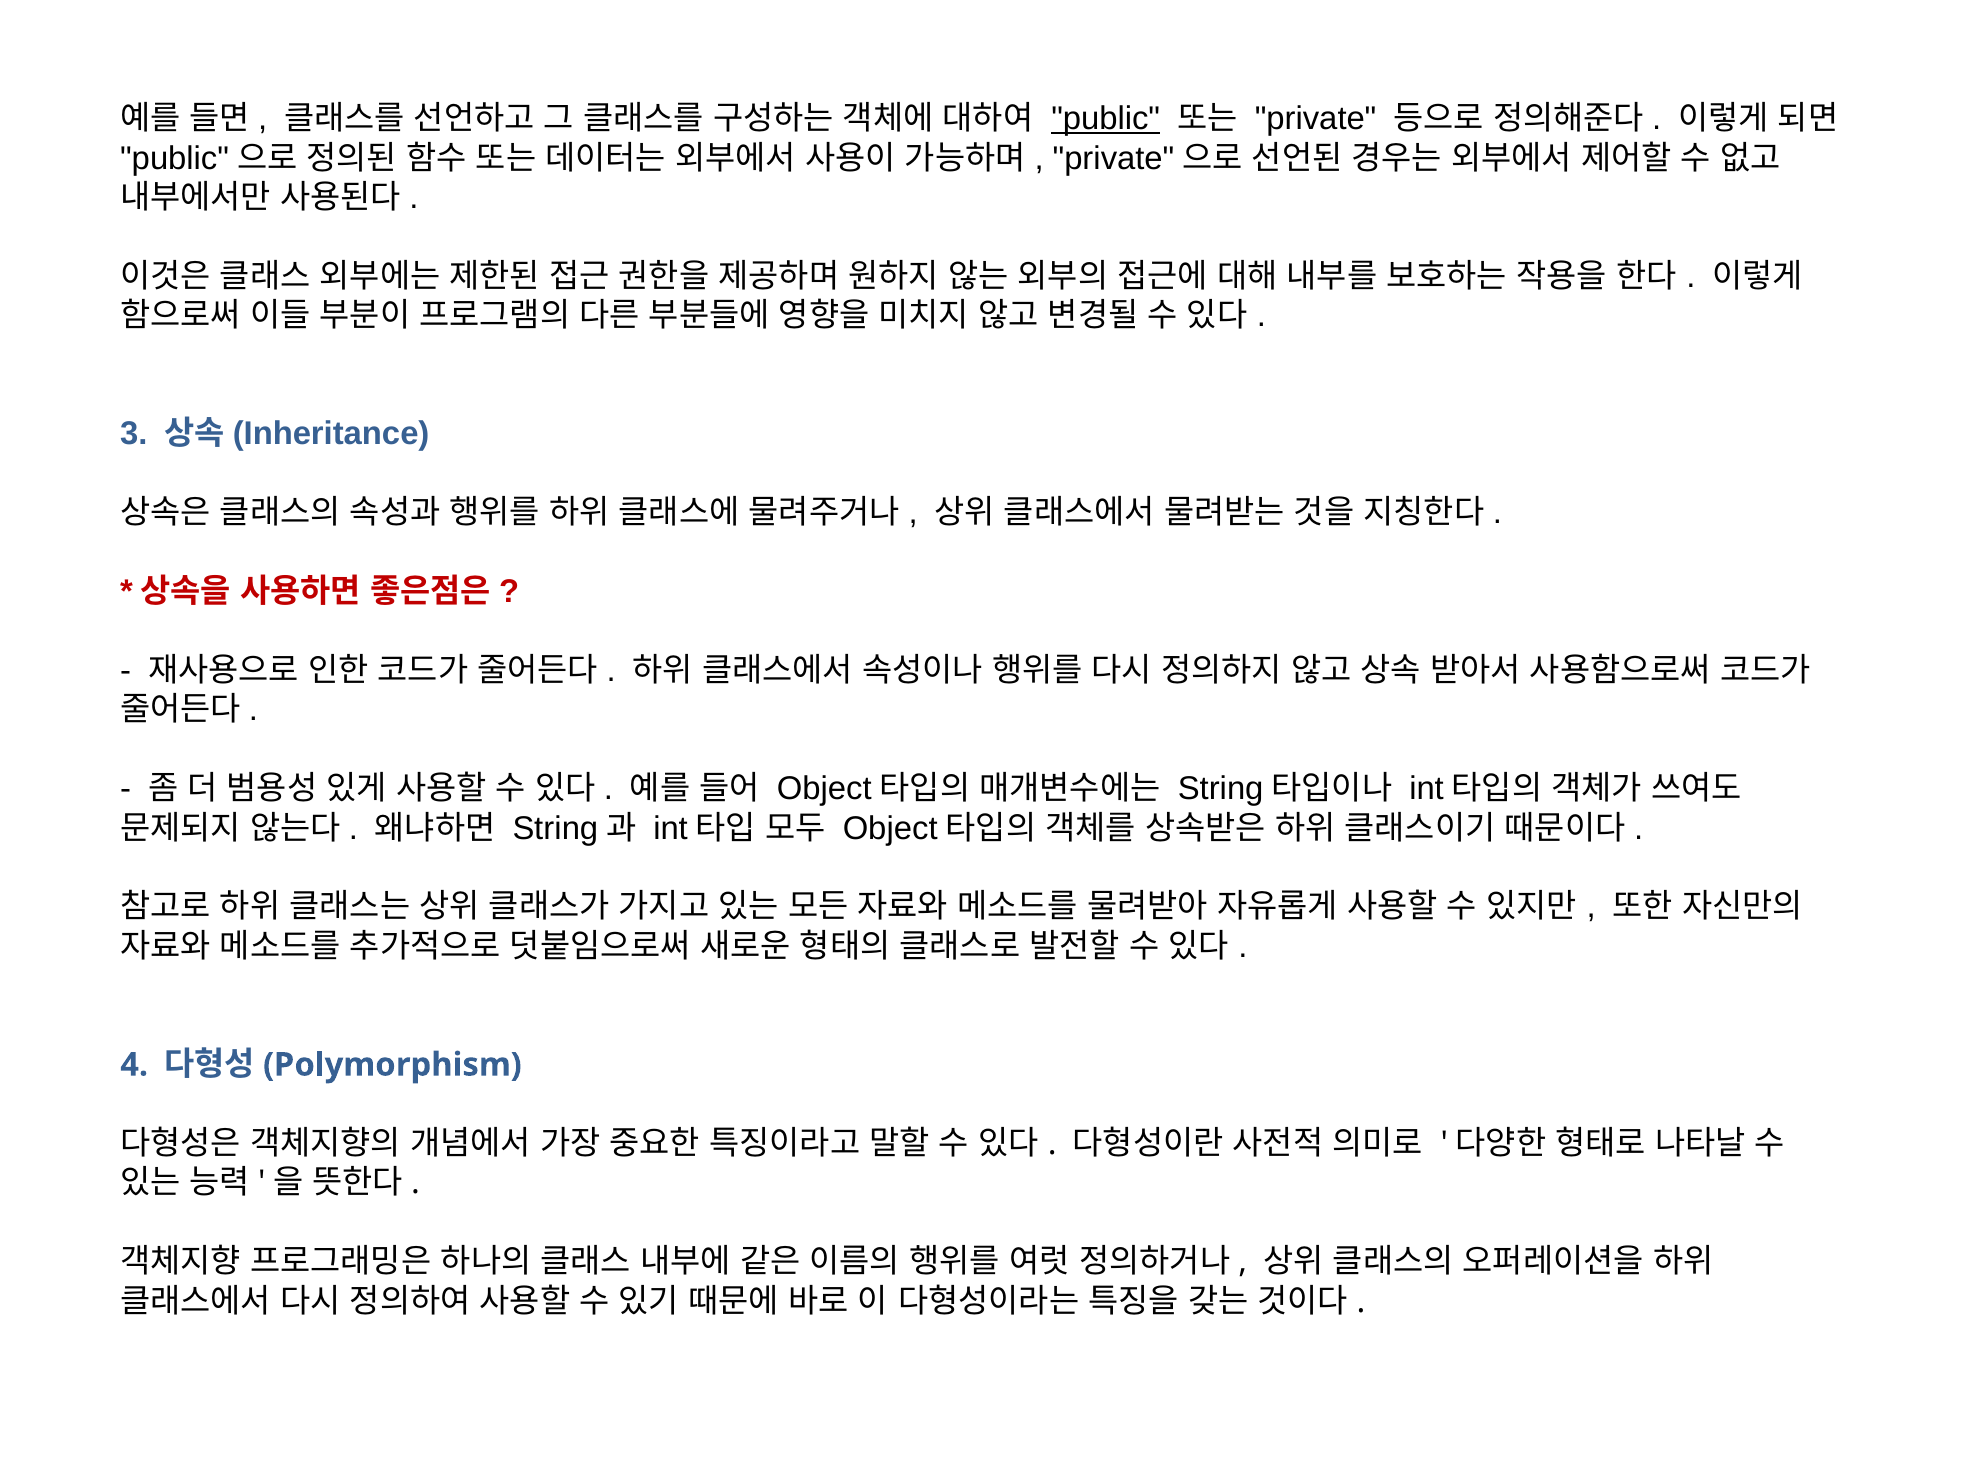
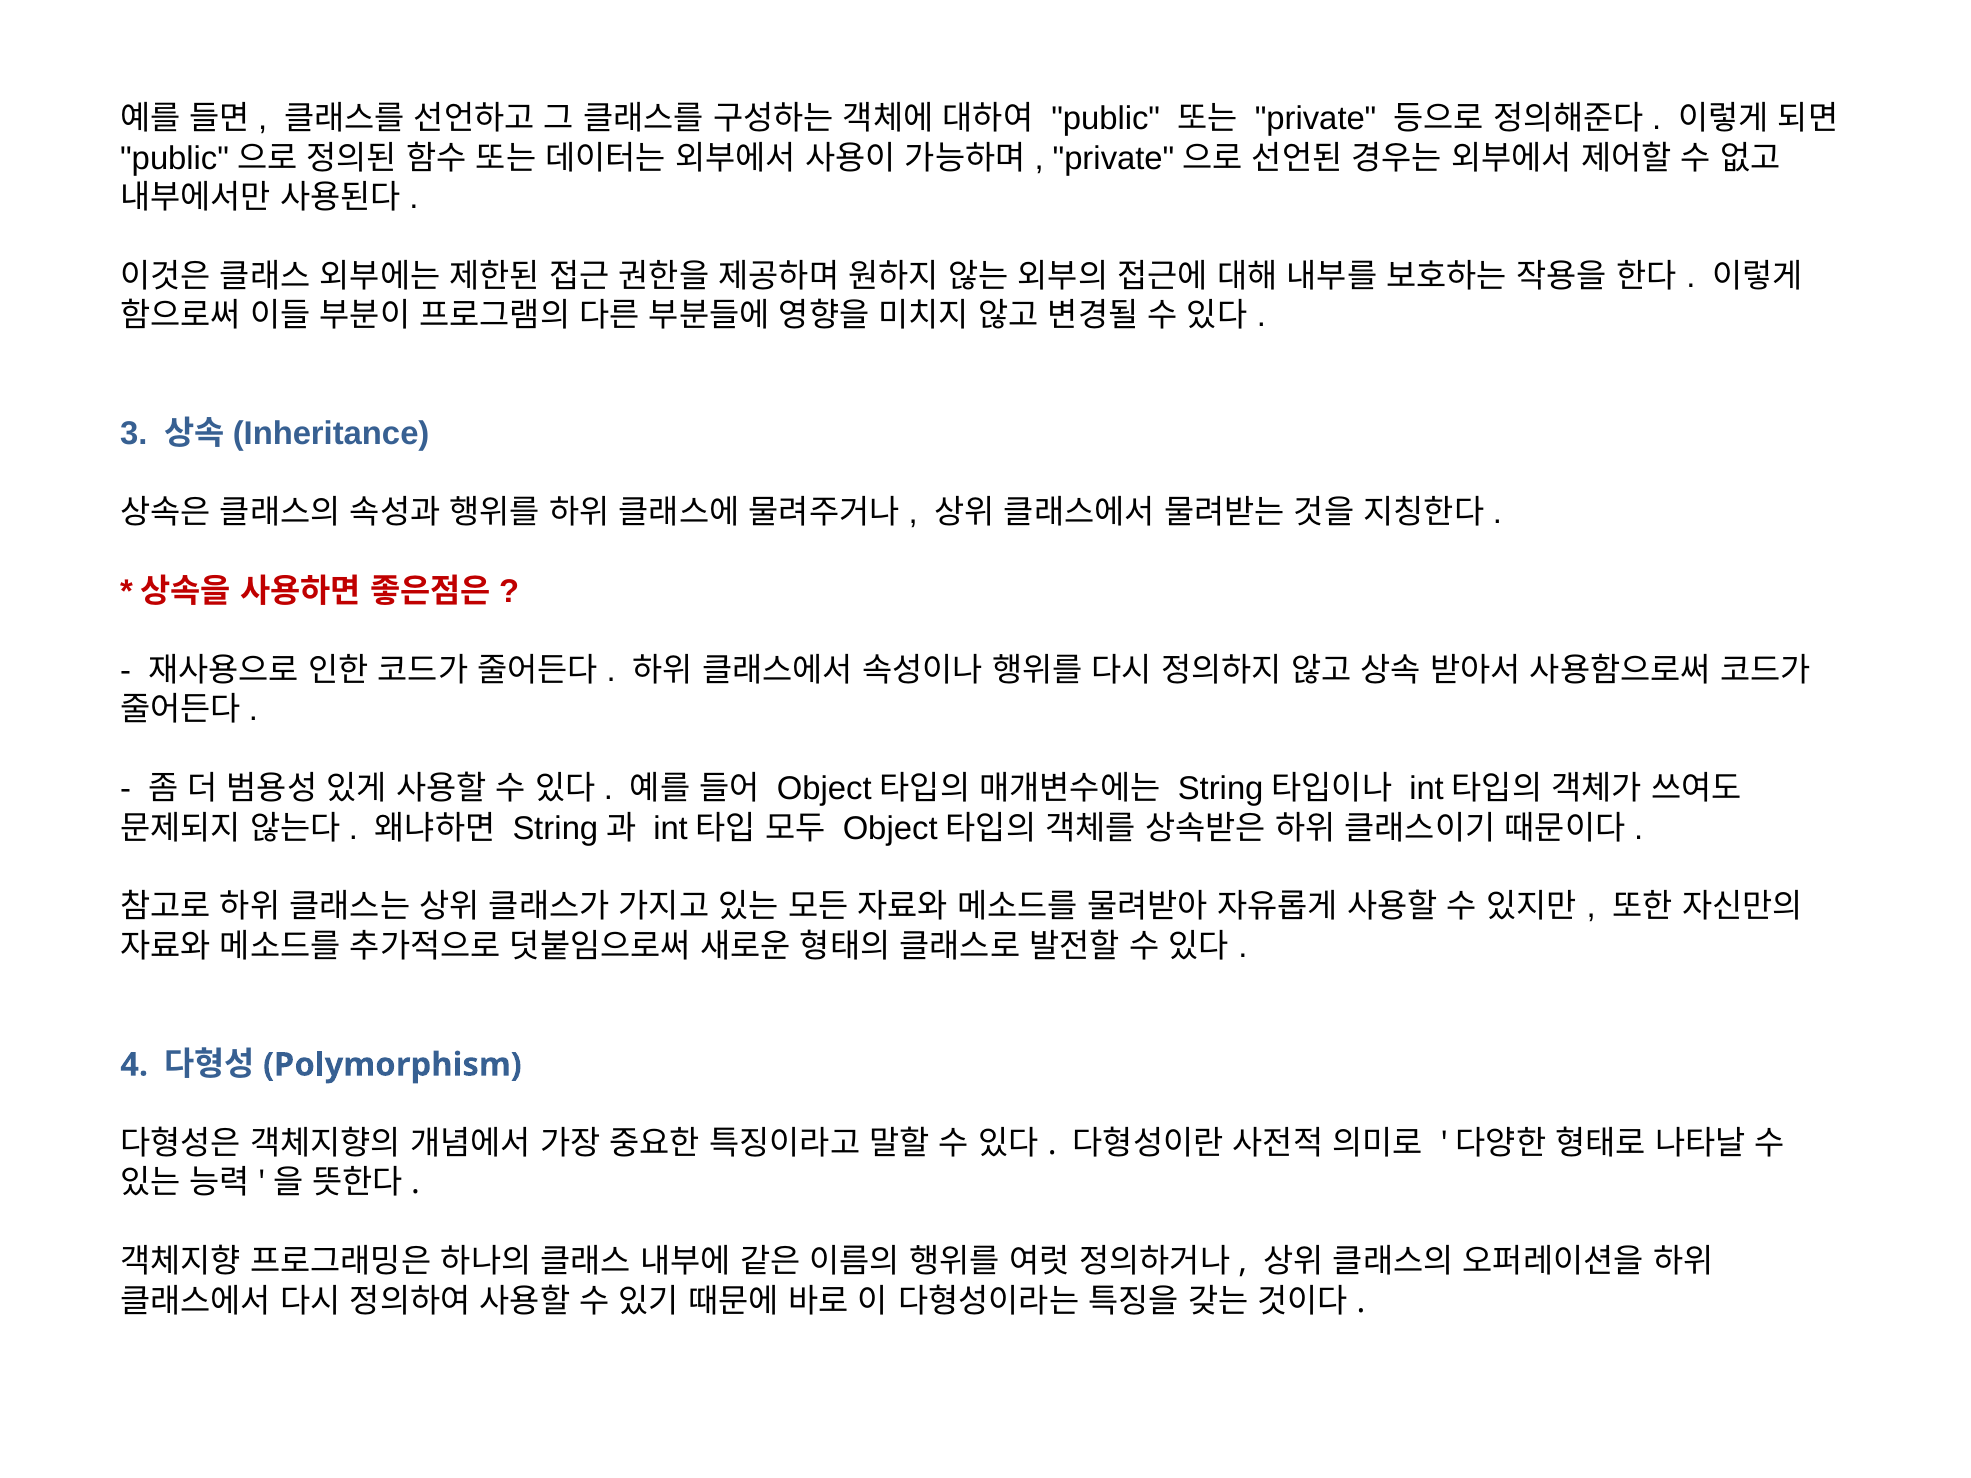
public underline: present -> none
